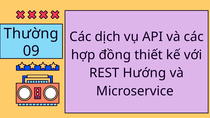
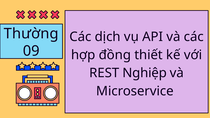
Hướng: Hướng -> Nghiệp
